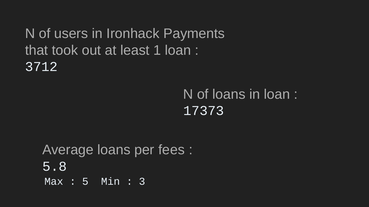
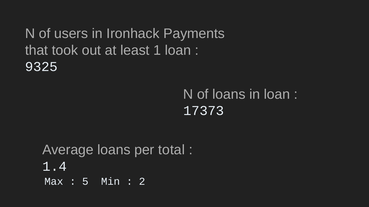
3712: 3712 -> 9325
fees: fees -> total
5.8: 5.8 -> 1.4
3: 3 -> 2
